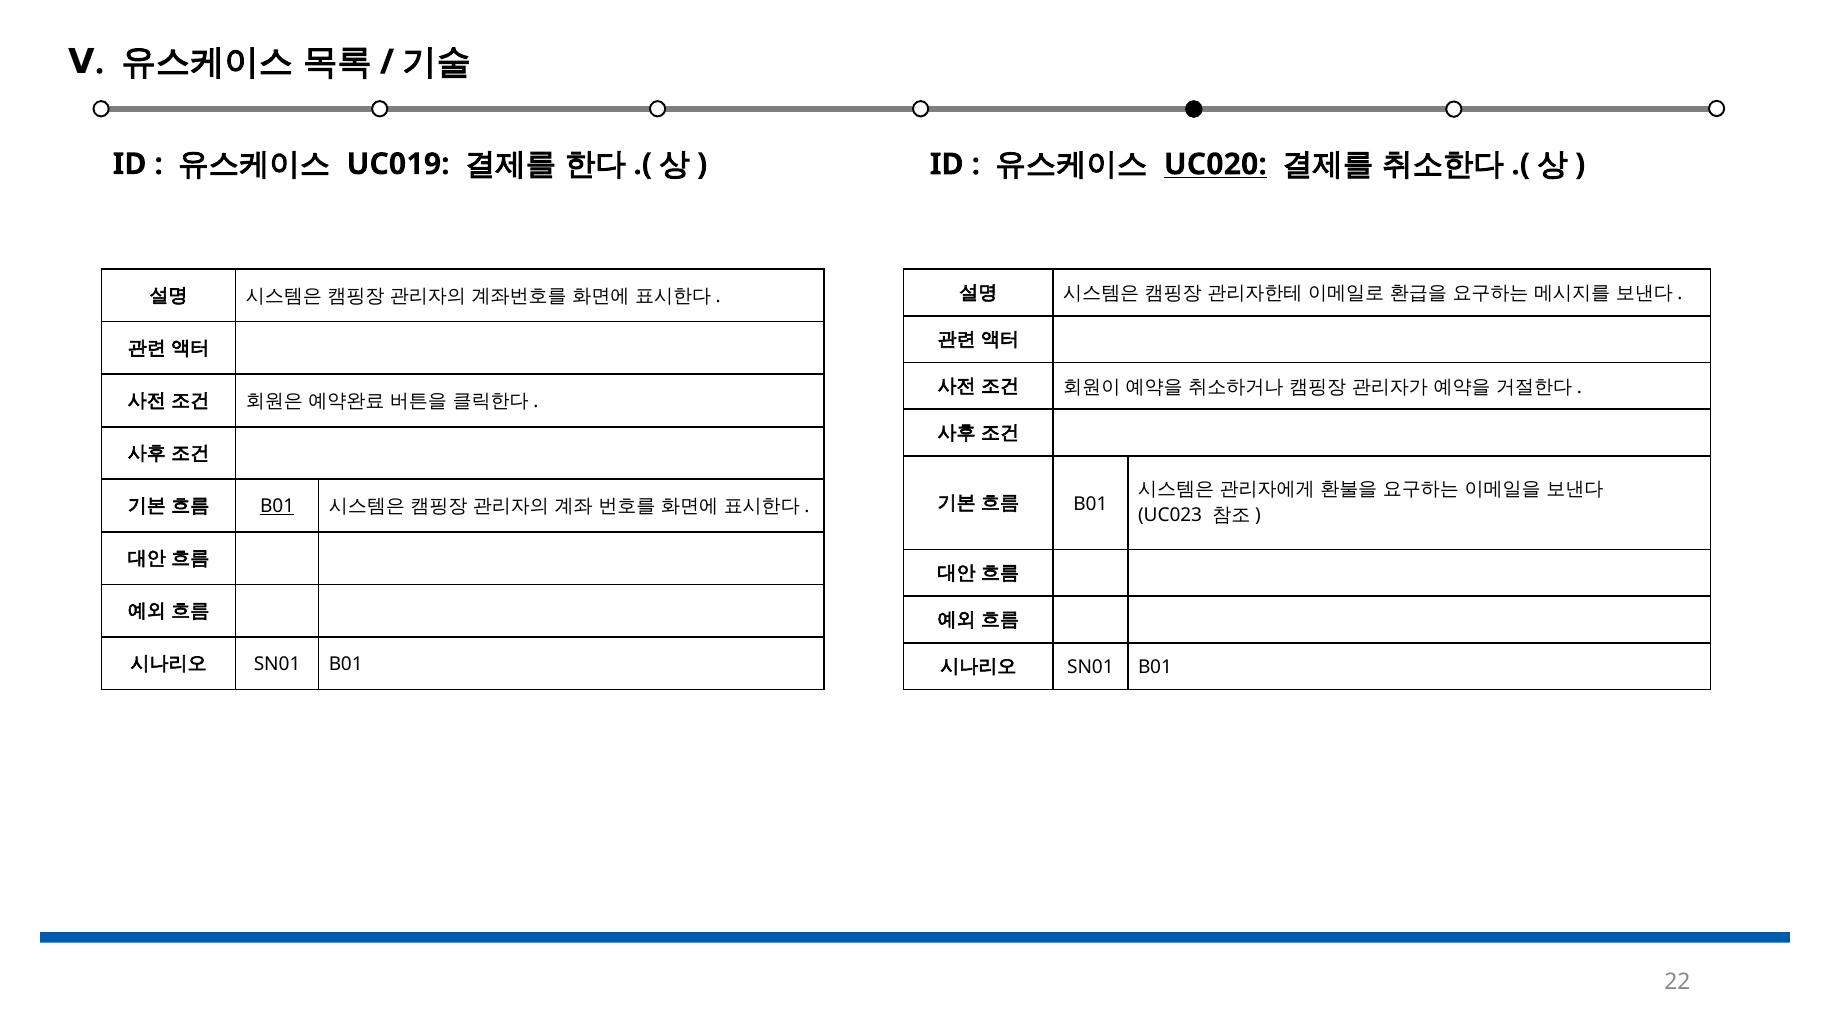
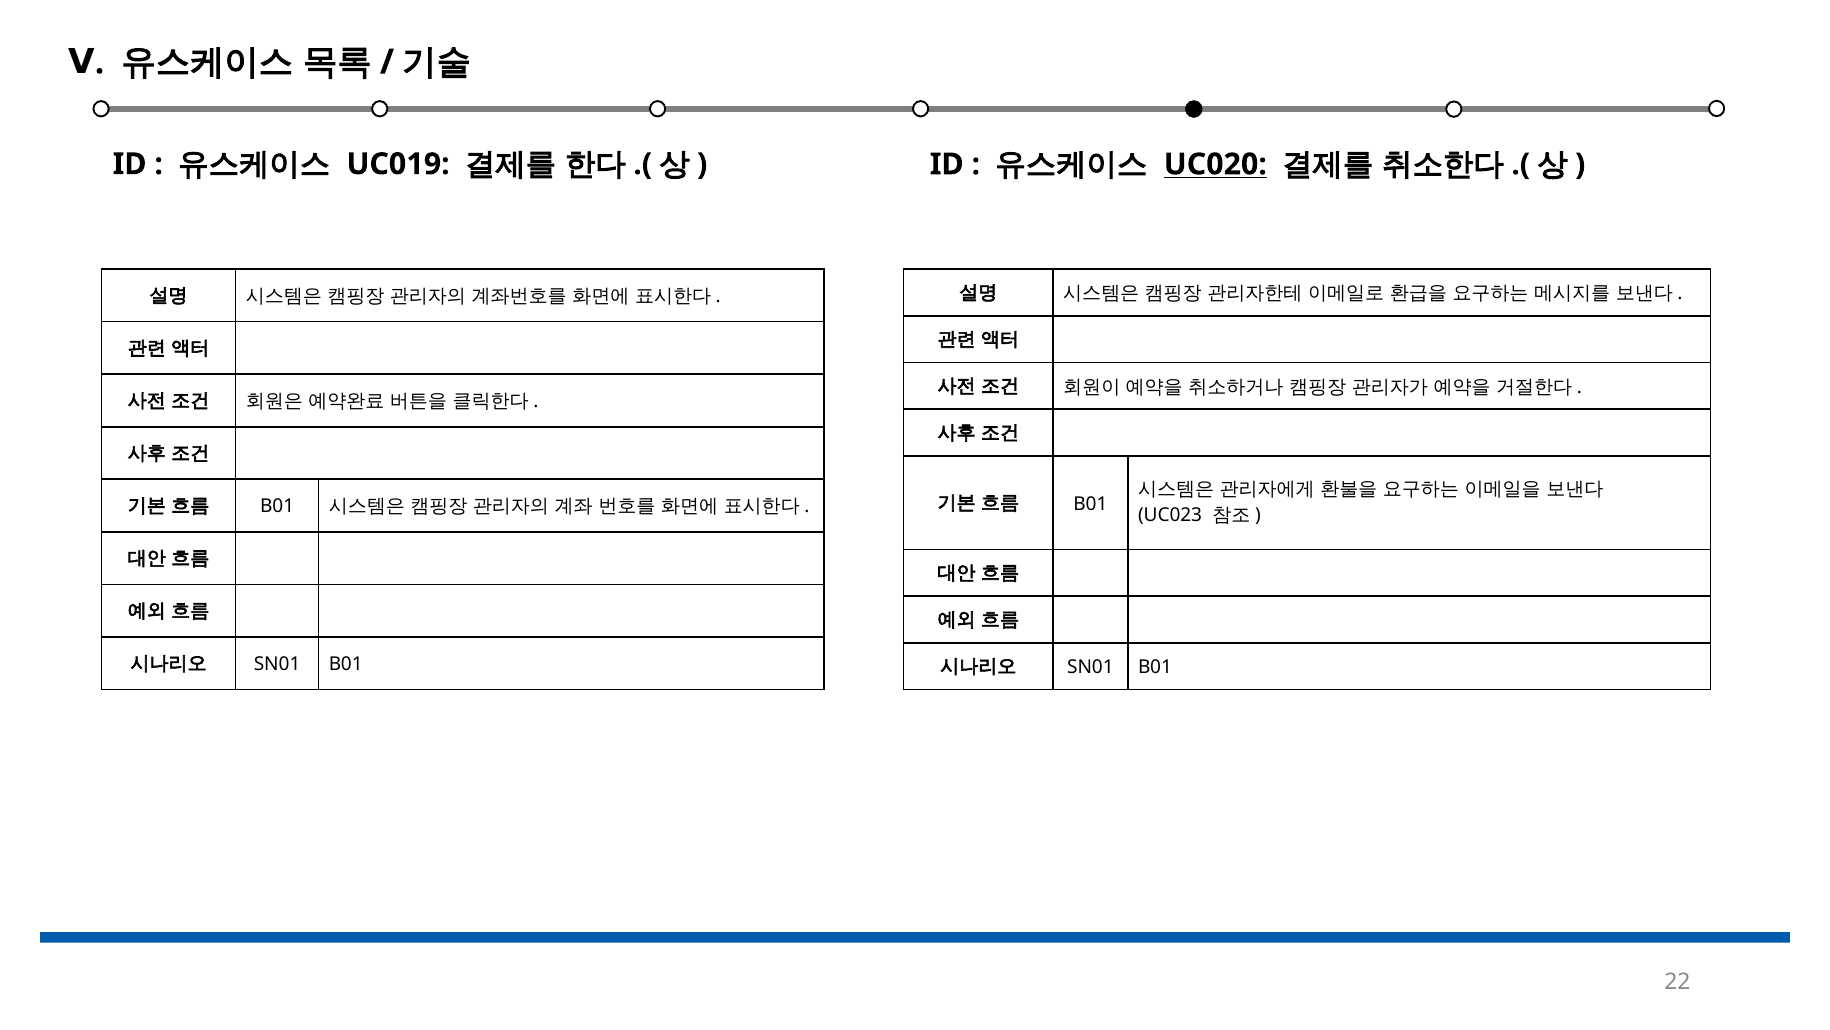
B01 at (277, 506) underline: present -> none
